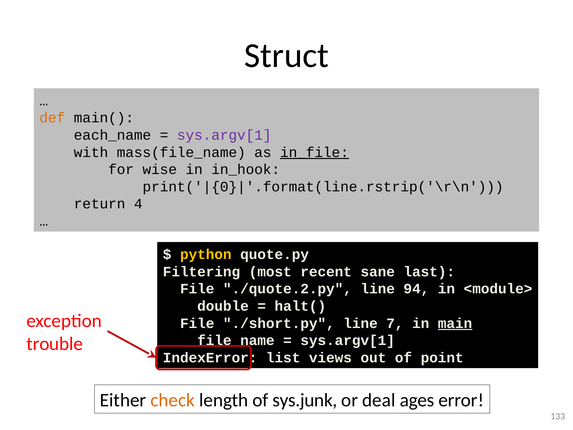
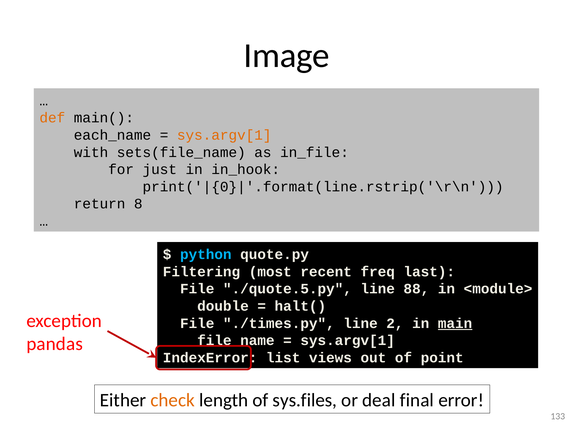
Struct: Struct -> Image
sys.argv[1 at (224, 135) colour: purple -> orange
mass(file_name: mass(file_name -> sets(file_name
in_file underline: present -> none
wise: wise -> just
4: 4 -> 8
python colour: yellow -> light blue
sane: sane -> freq
./quote.2.py: ./quote.2.py -> ./quote.5.py
94: 94 -> 88
./short.py: ./short.py -> ./times.py
7: 7 -> 2
trouble: trouble -> pandas
sys.junk: sys.junk -> sys.files
ages: ages -> final
